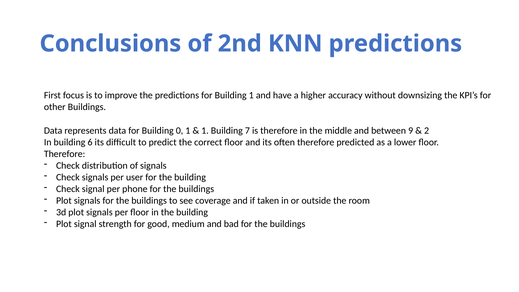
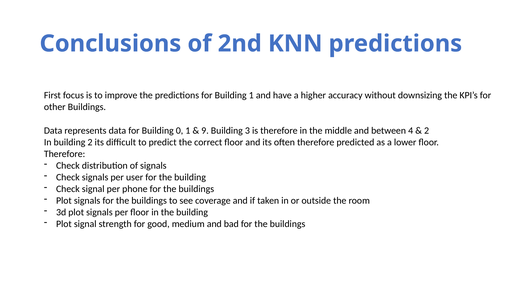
1 at (205, 130): 1 -> 9
7: 7 -> 3
9: 9 -> 4
building 6: 6 -> 2
